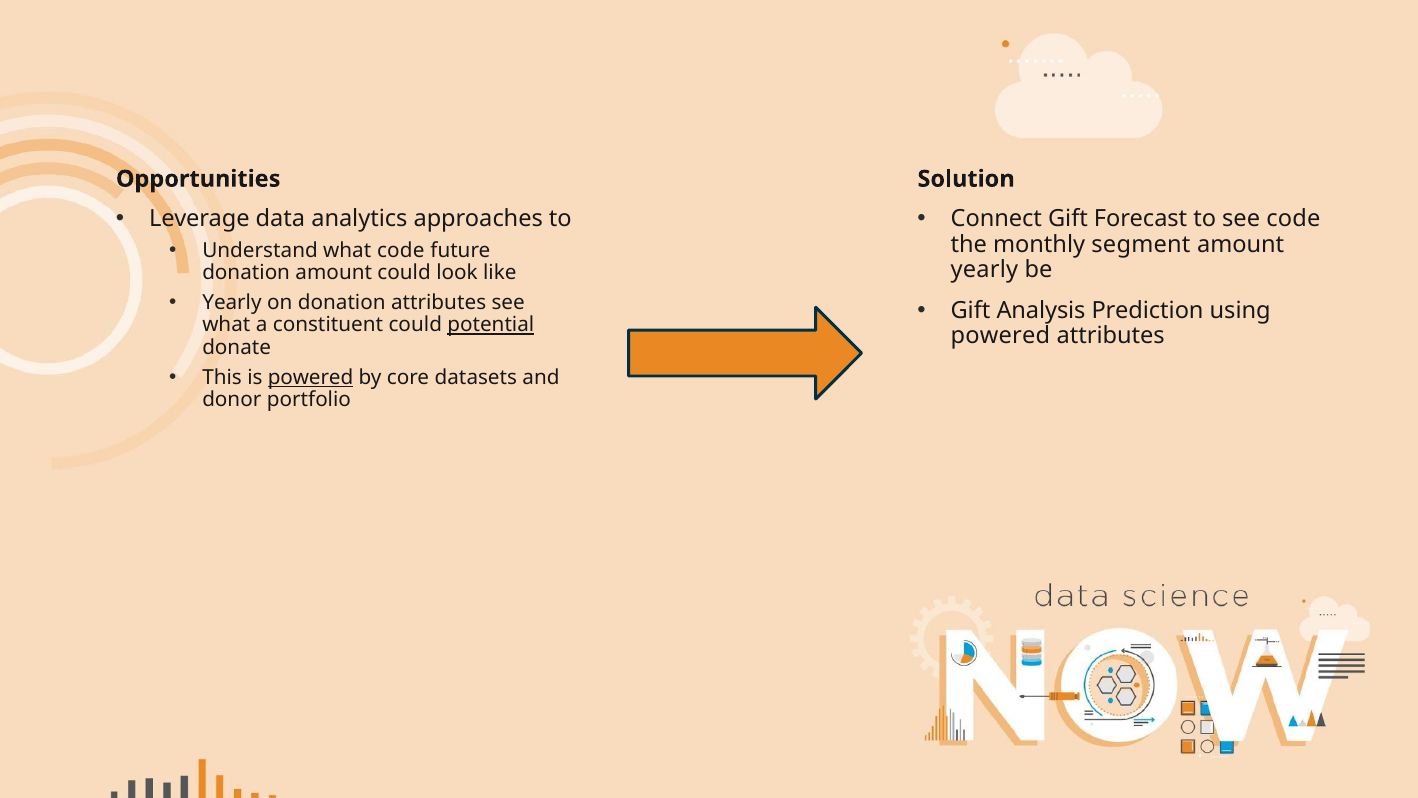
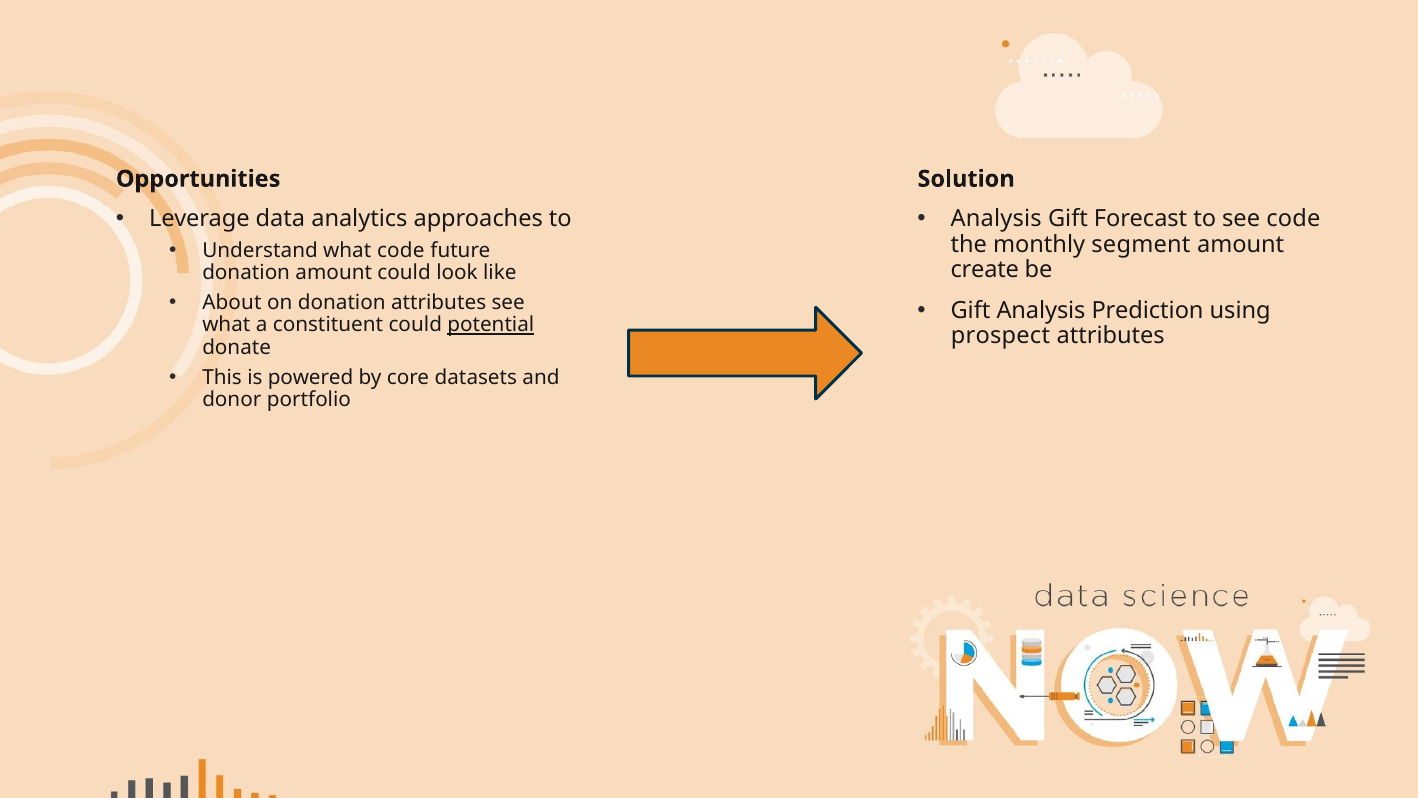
Connect at (996, 219): Connect -> Analysis
yearly at (984, 270): yearly -> create
Yearly at (232, 303): Yearly -> About
powered at (1000, 336): powered -> prospect
powered at (311, 377) underline: present -> none
